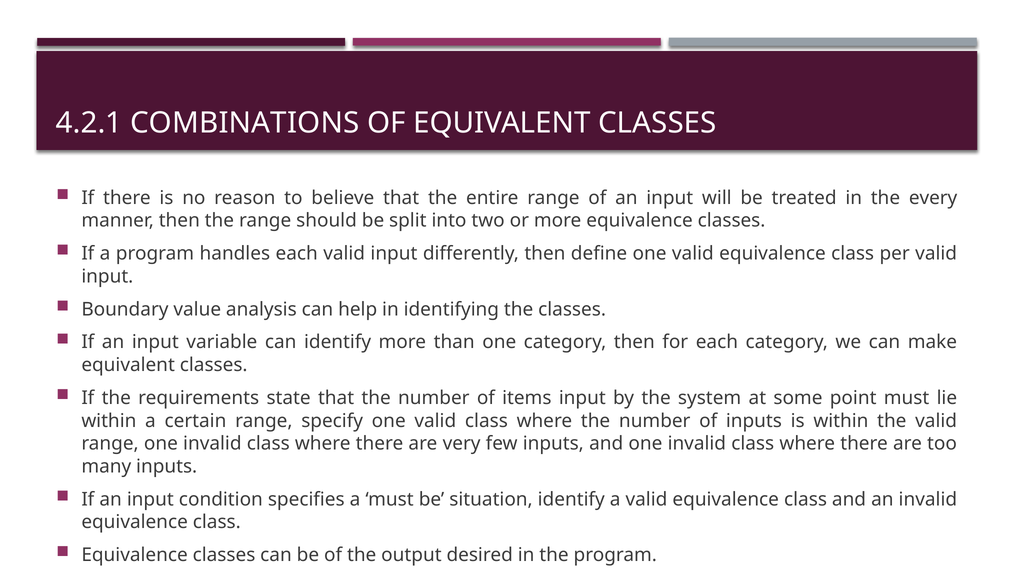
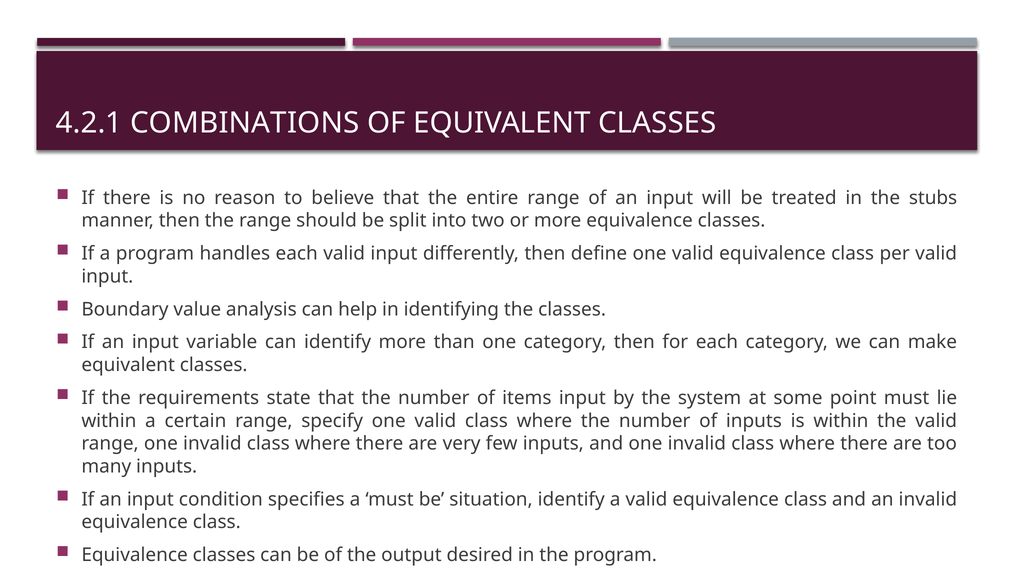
every: every -> stubs
